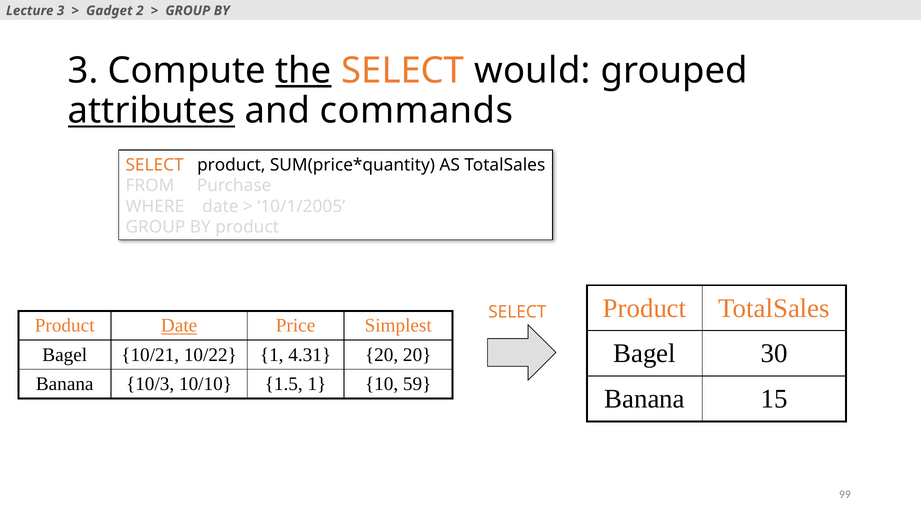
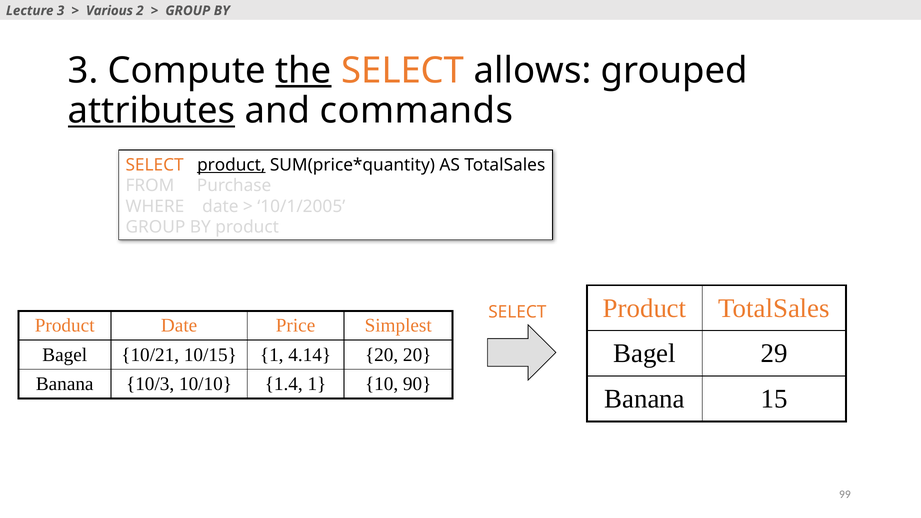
Gadget: Gadget -> Various
would: would -> allows
product at (231, 165) underline: none -> present
Date at (179, 326) underline: present -> none
30: 30 -> 29
10/22: 10/22 -> 10/15
4.31: 4.31 -> 4.14
1.5: 1.5 -> 1.4
59: 59 -> 90
